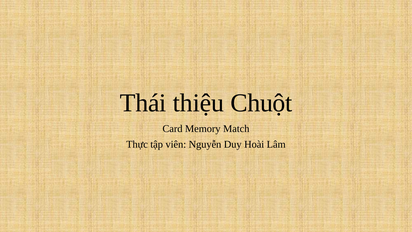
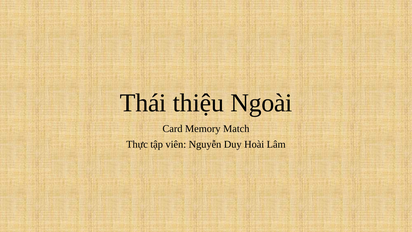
Chuột: Chuột -> Ngoài
